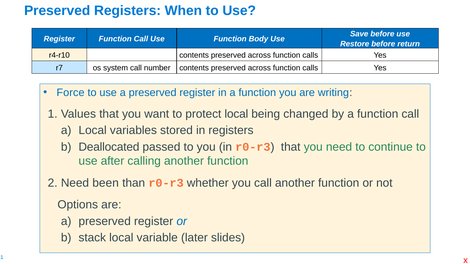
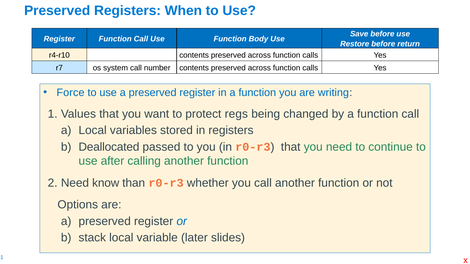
protect local: local -> regs
been: been -> know
